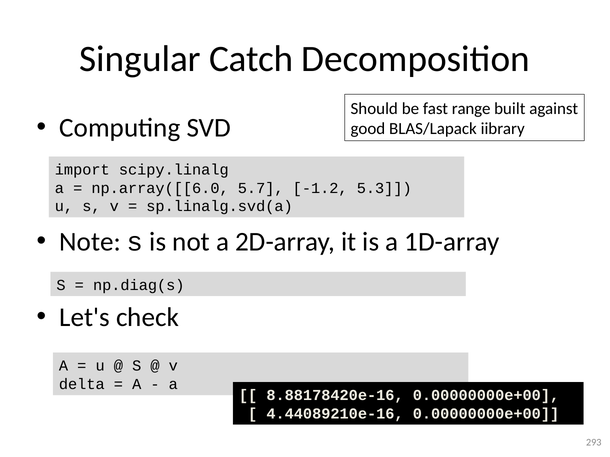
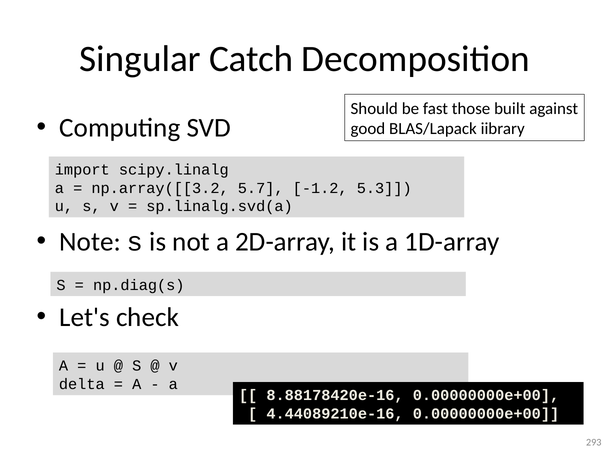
range: range -> those
np.array([[6.0: np.array([[6.0 -> np.array([[3.2
